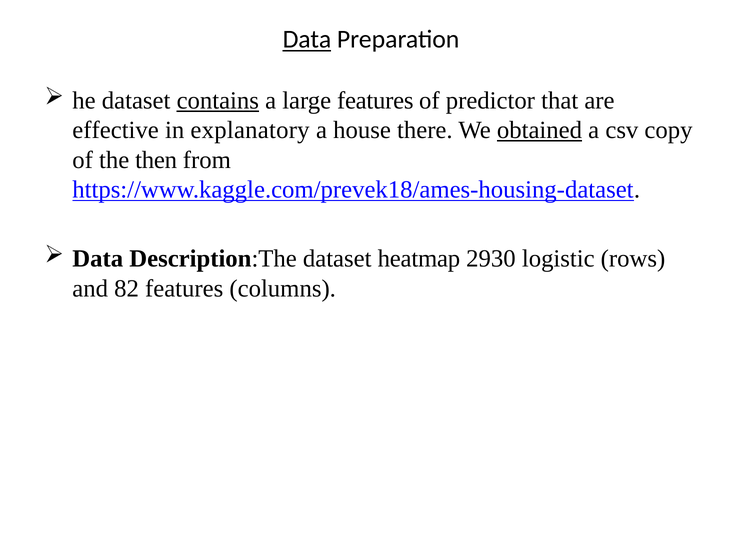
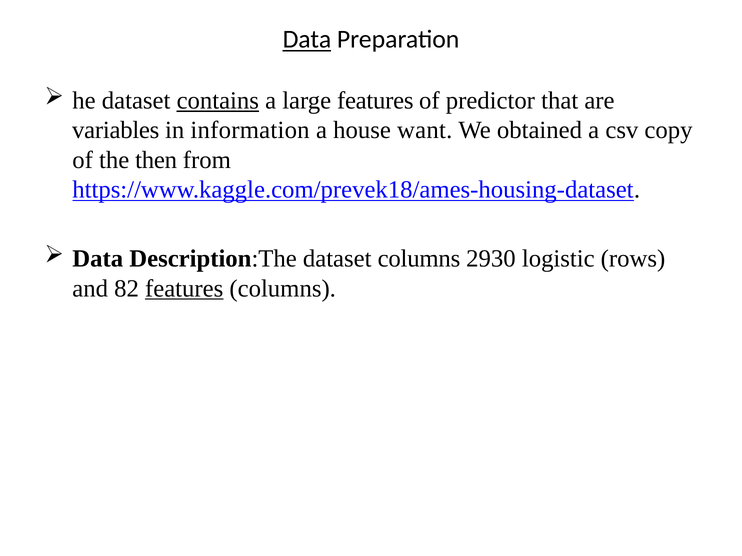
effective: effective -> variables
explanatory: explanatory -> information
there: there -> want
obtained underline: present -> none
dataset heatmap: heatmap -> columns
features at (184, 289) underline: none -> present
